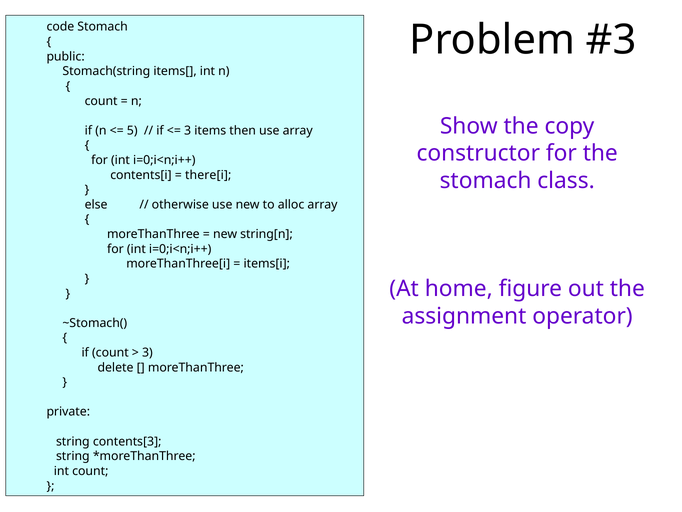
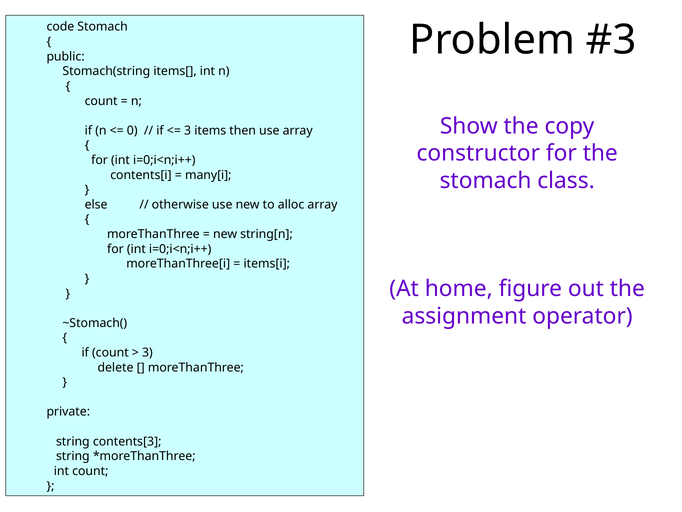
5: 5 -> 0
there[i: there[i -> many[i
